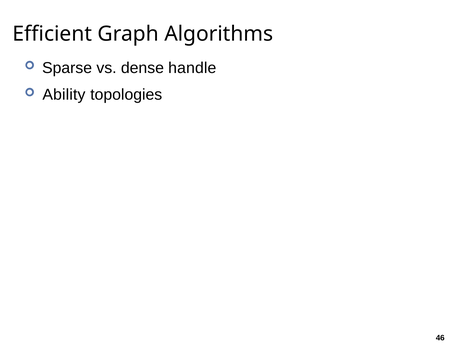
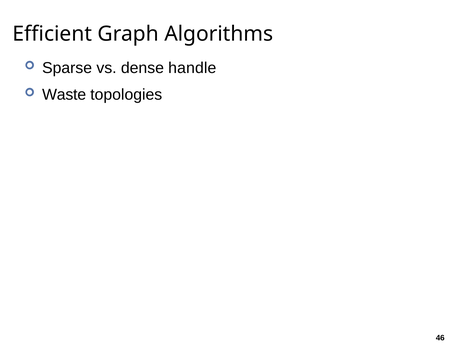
Ability: Ability -> Waste
